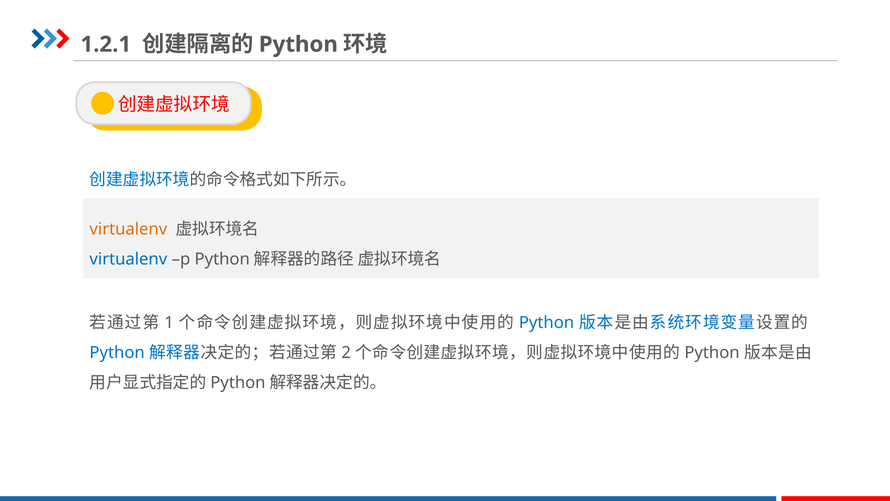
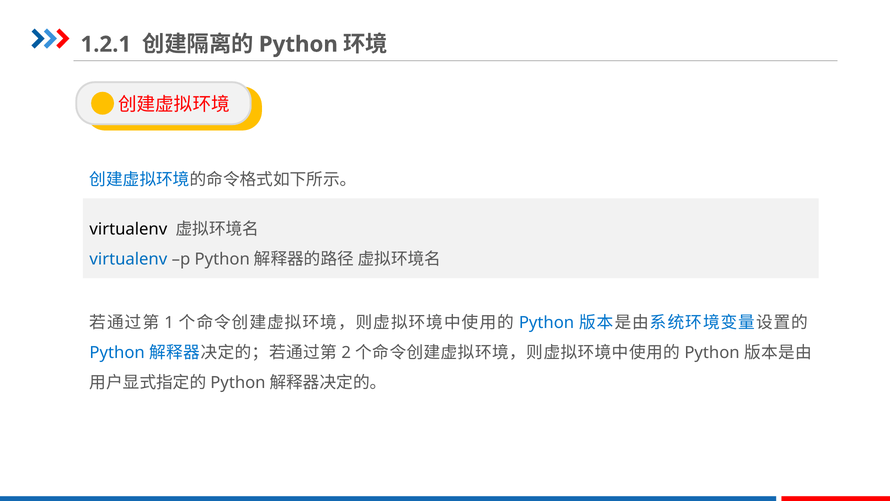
virtualenv at (128, 229) colour: orange -> black
